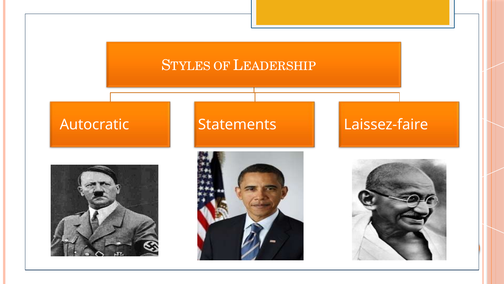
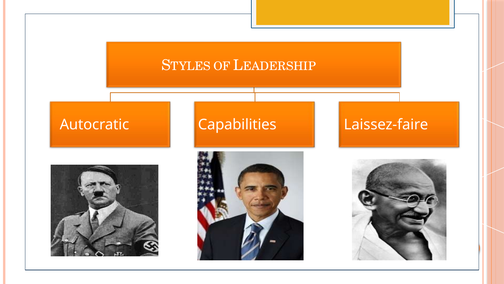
Statements: Statements -> Capabilities
